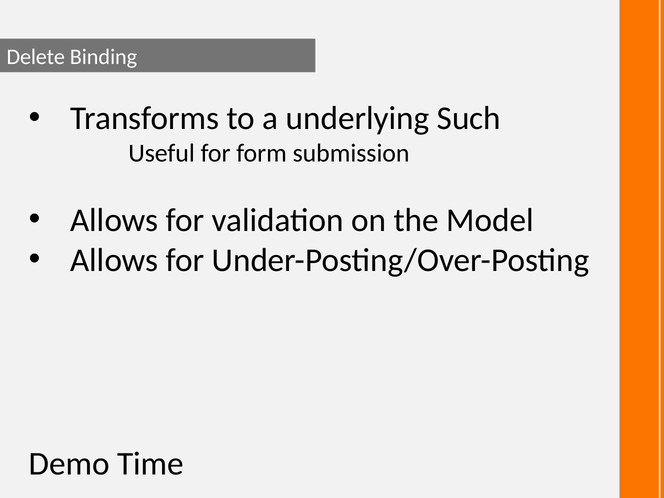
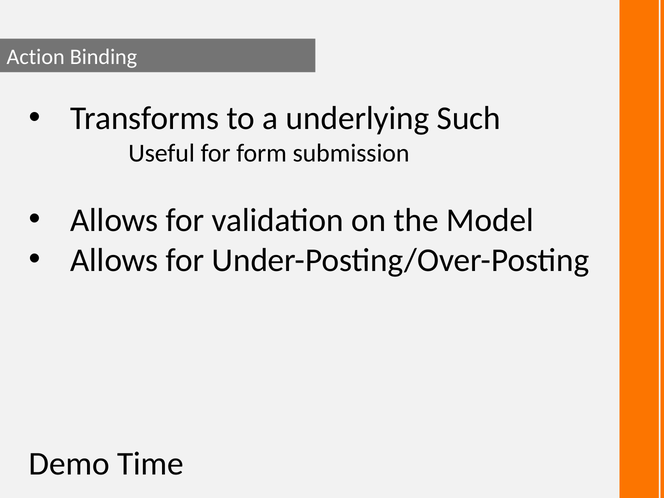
Delete: Delete -> Action
